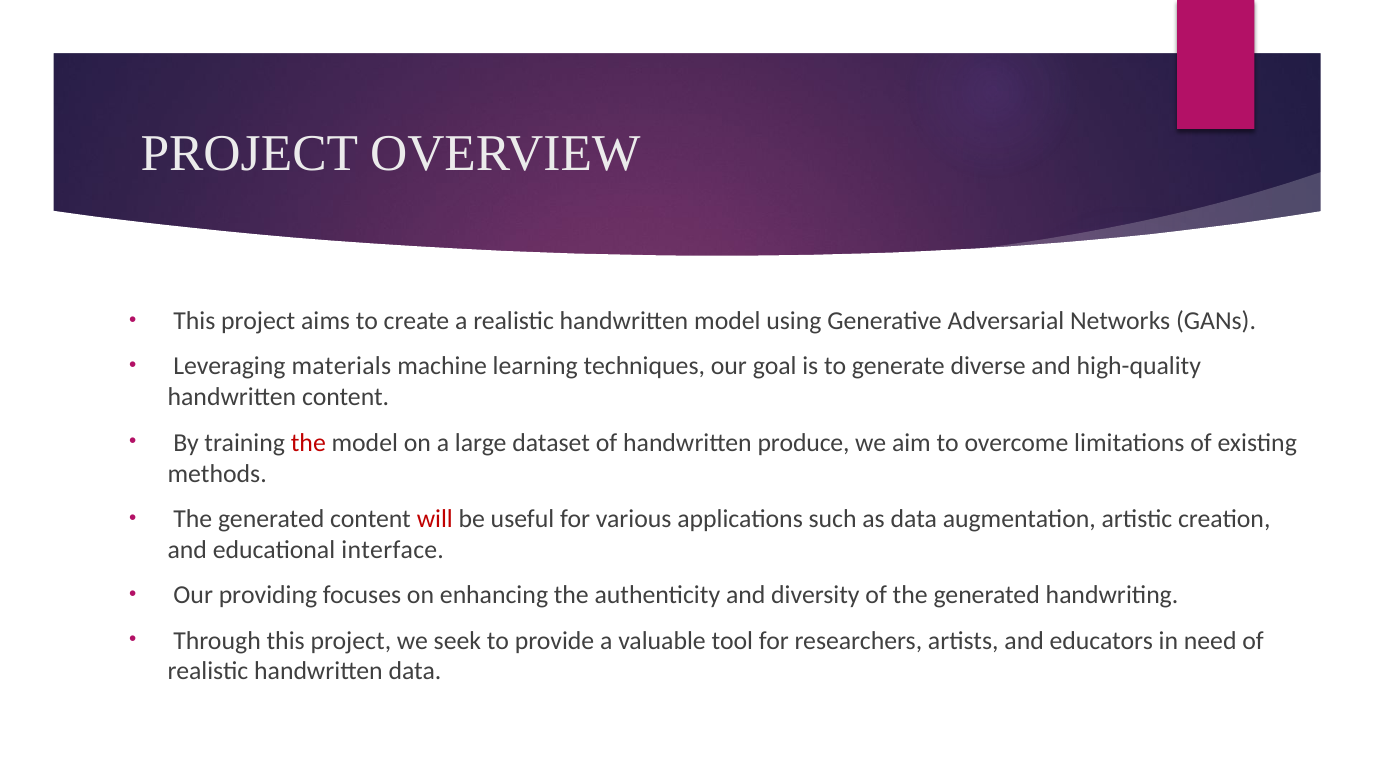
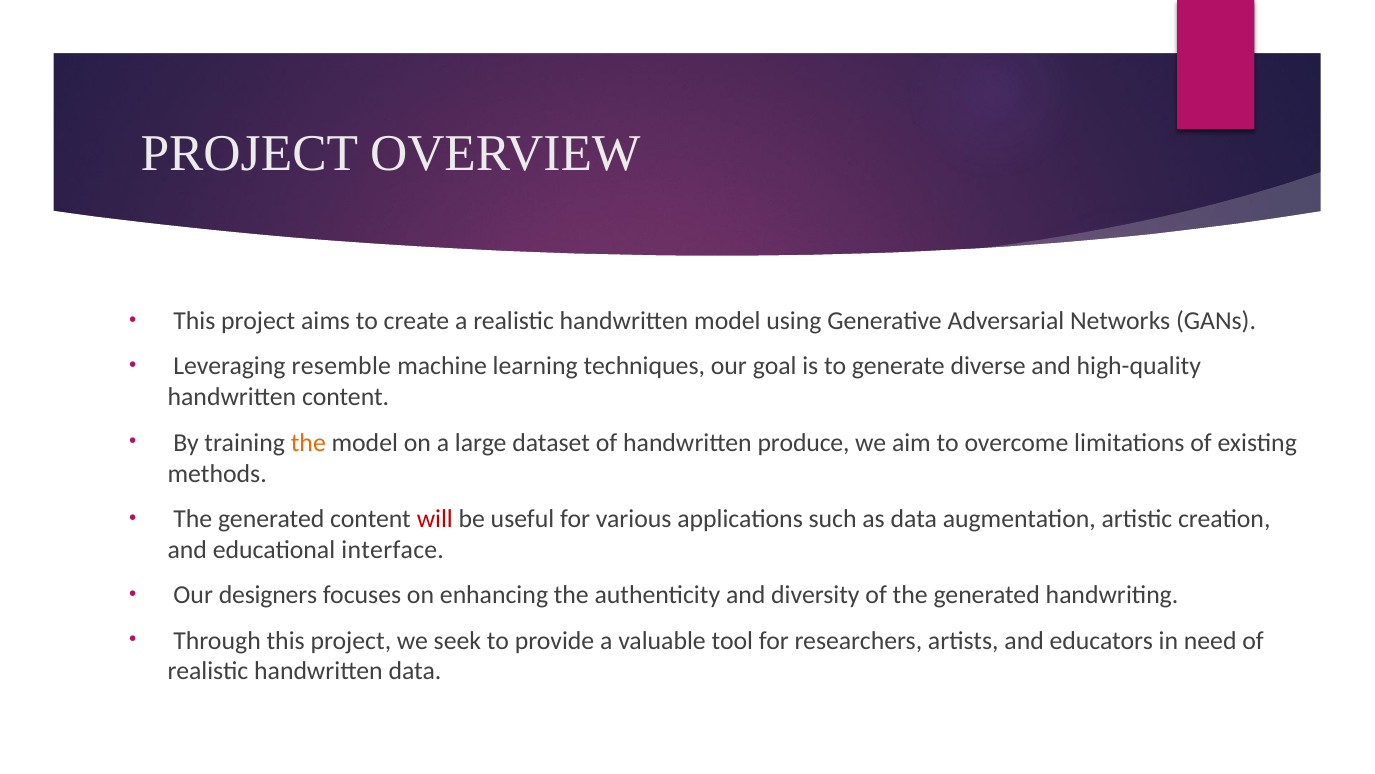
materials: materials -> resemble
the at (308, 442) colour: red -> orange
providing: providing -> designers
